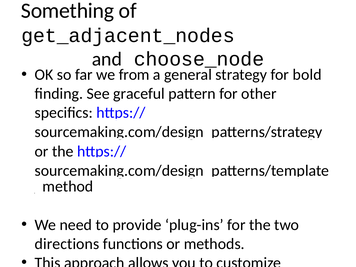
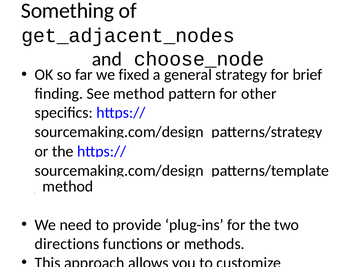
we from: from -> fixed
bold: bold -> brief
graceful: graceful -> method
